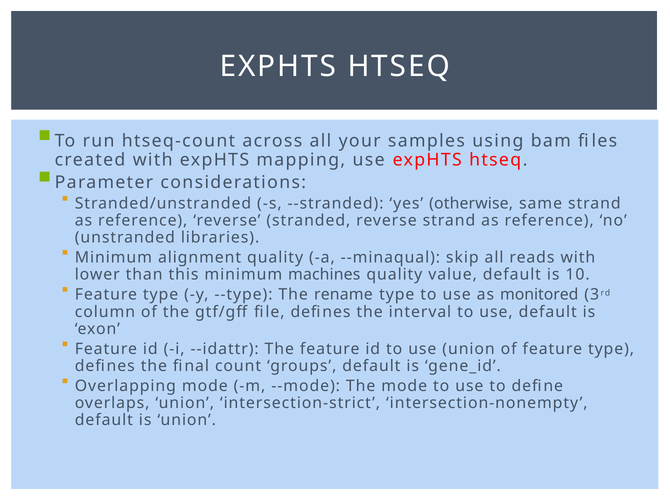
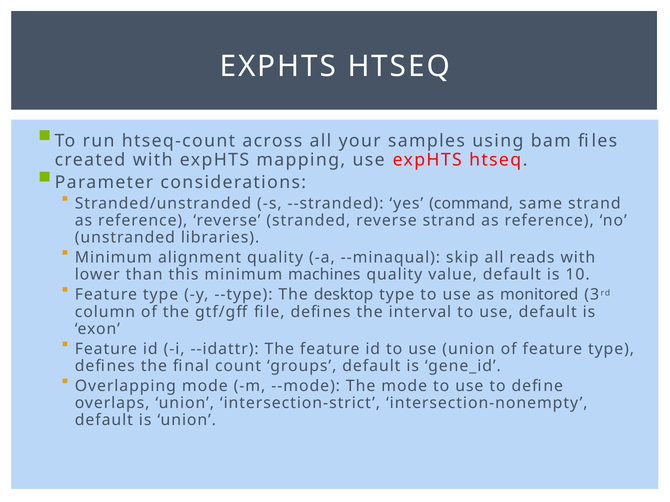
otherwise: otherwise -> command
rename: rename -> desktop
